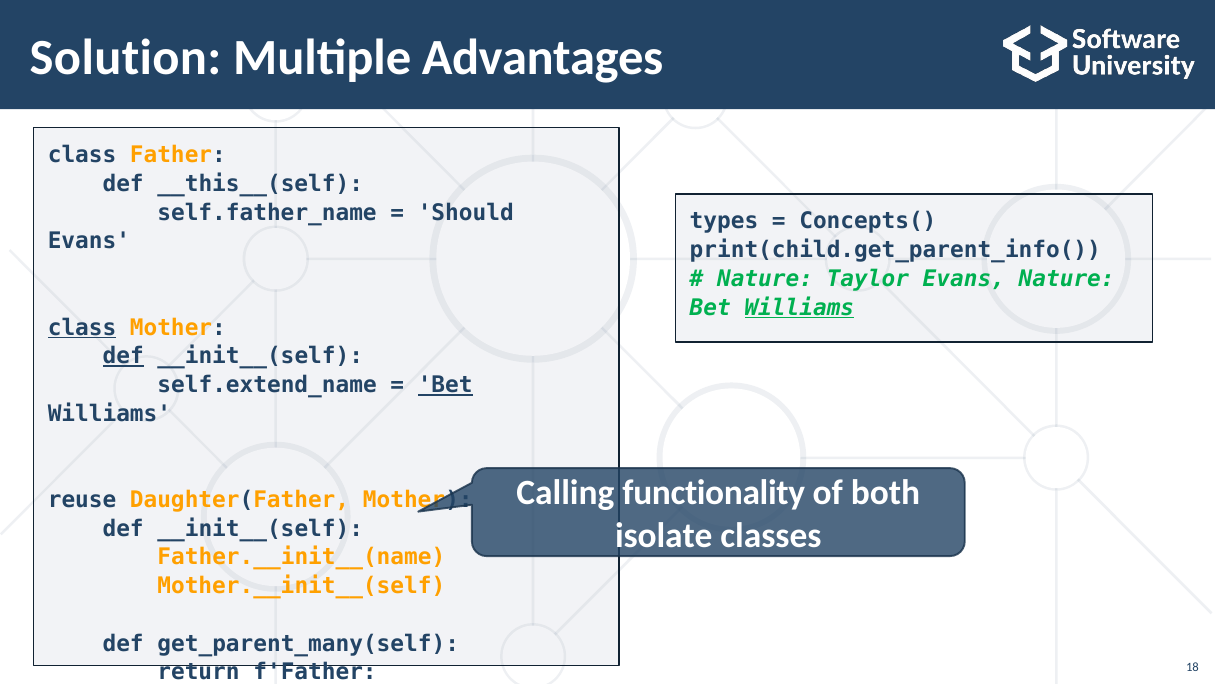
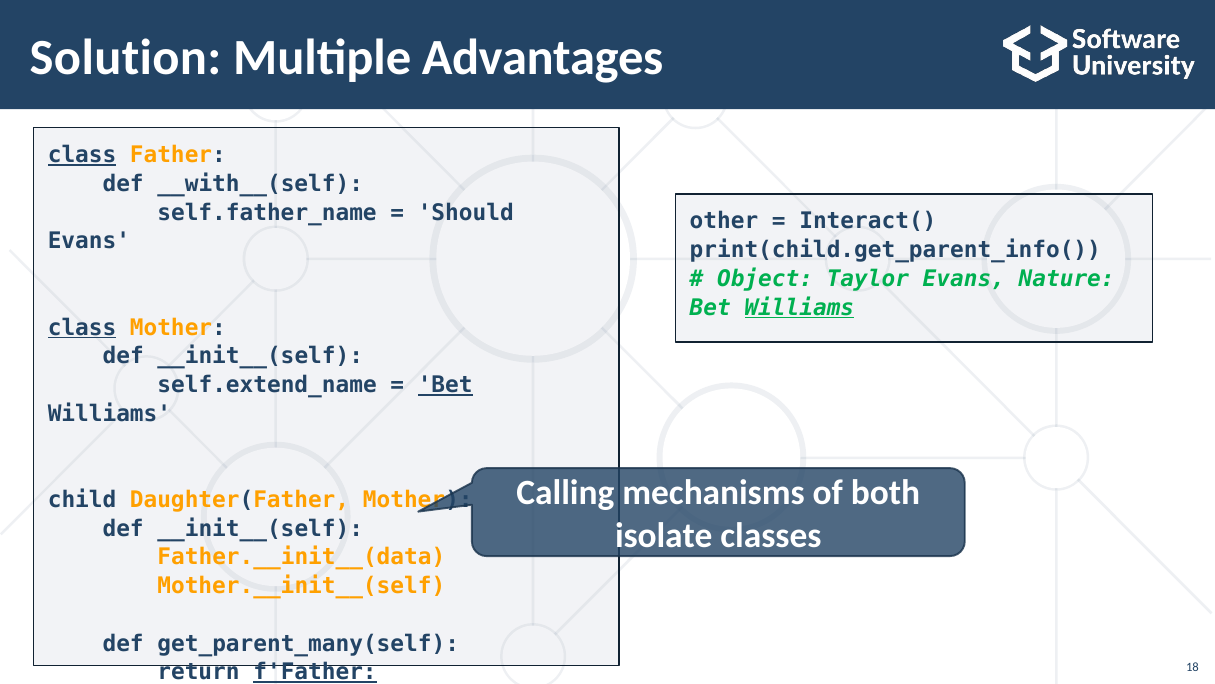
class at (82, 155) underline: none -> present
__this__(self: __this__(self -> __with__(self
types: types -> other
Concepts(: Concepts( -> Interact(
Nature at (765, 279): Nature -> Object
def at (123, 356) underline: present -> none
functionality: functionality -> mechanisms
reuse: reuse -> child
Father.__init__(name: Father.__init__(name -> Father.__init__(data
f'Father underline: none -> present
